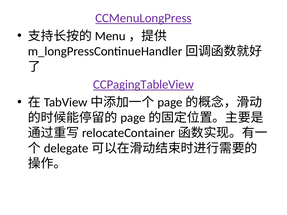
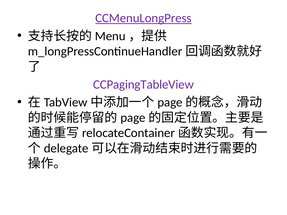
CCPagingTableView underline: present -> none
